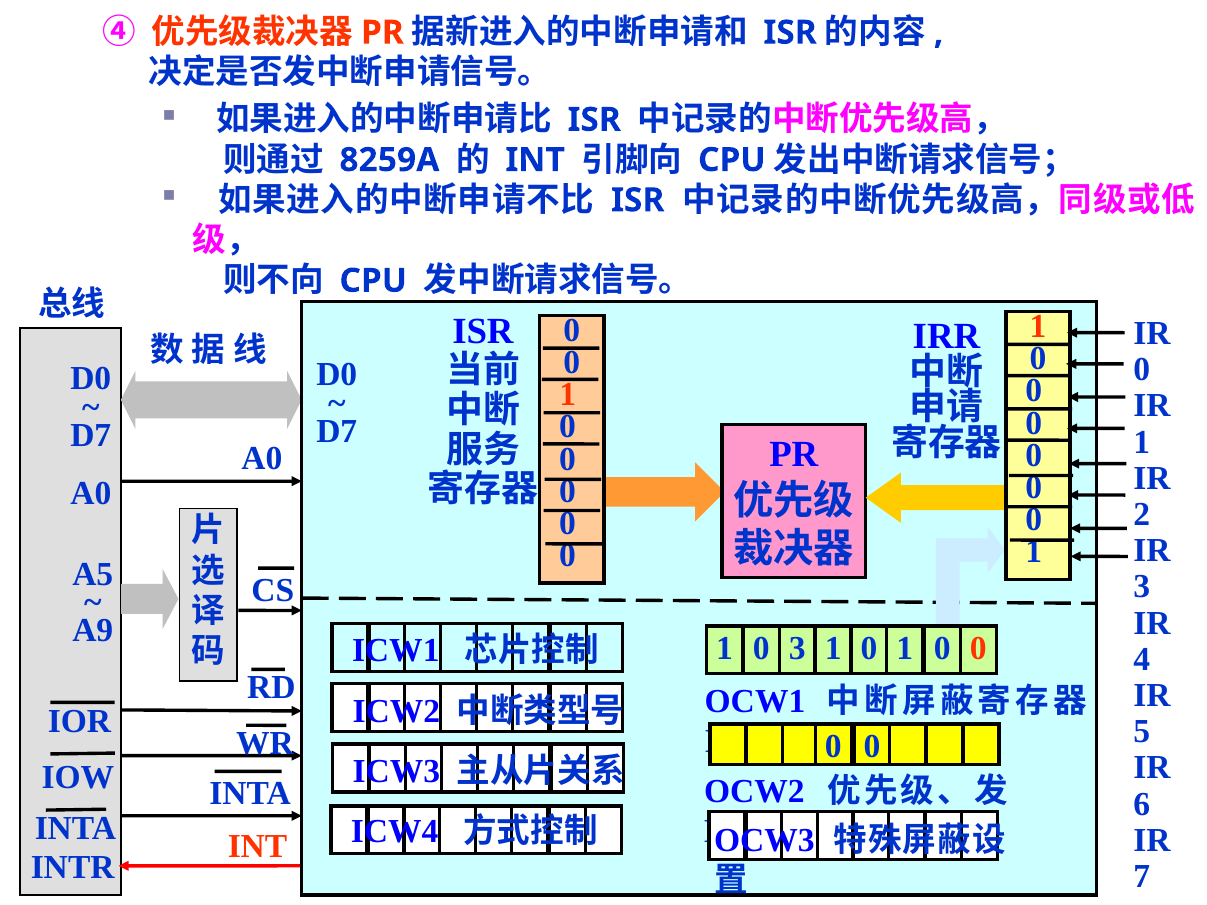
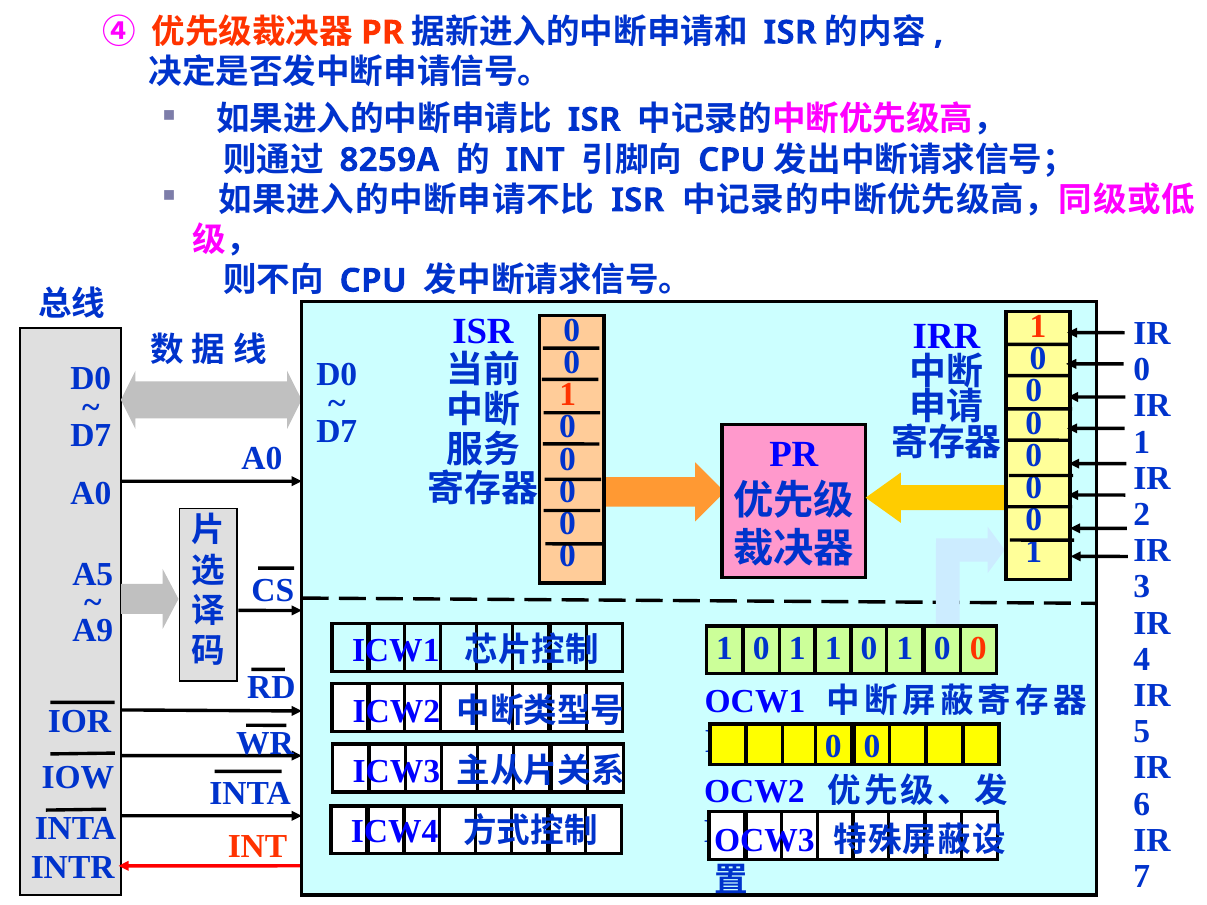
3 at (797, 649): 3 -> 1
